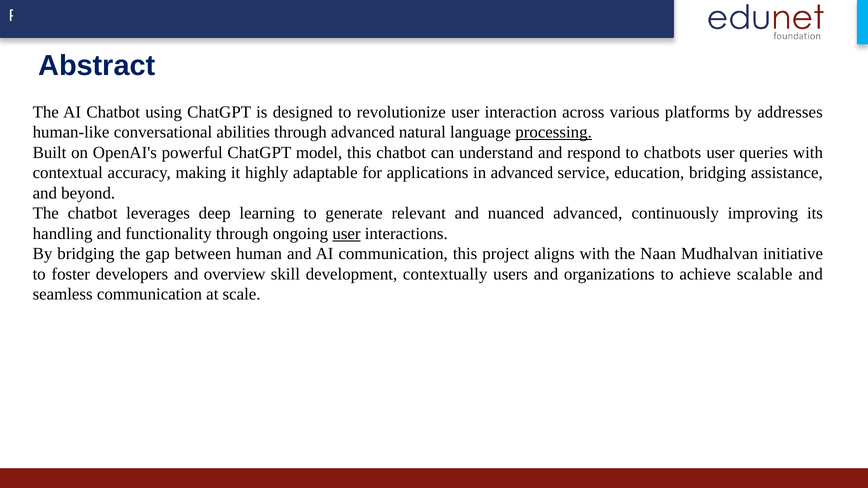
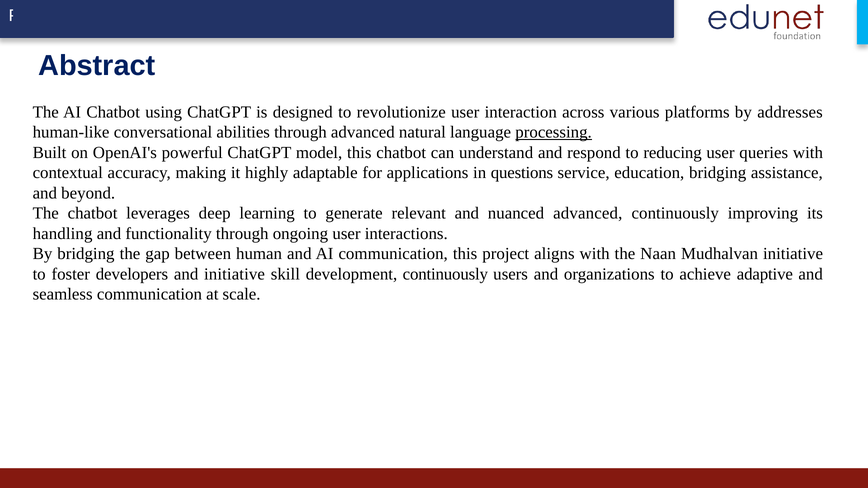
chatbots: chatbots -> reducing
in advanced: advanced -> questions
user at (347, 234) underline: present -> none
and overview: overview -> initiative
development contextually: contextually -> continuously
scalable: scalable -> adaptive
